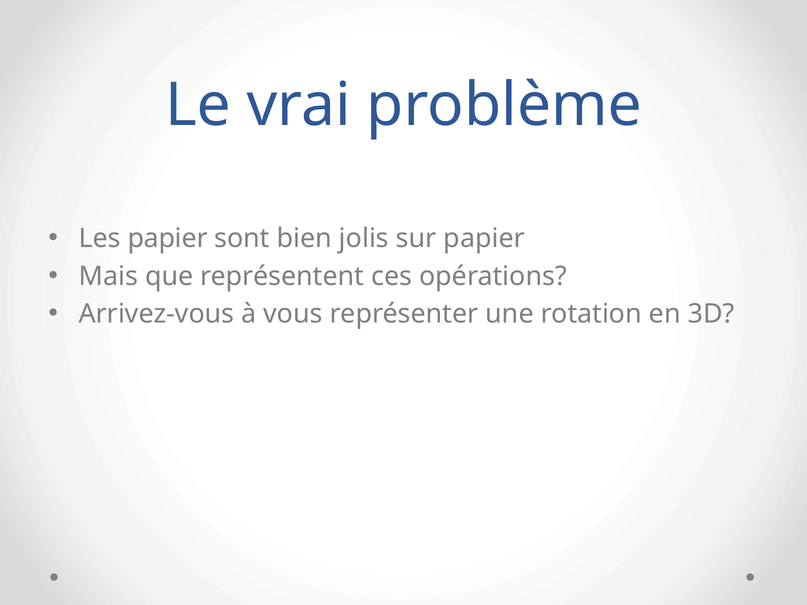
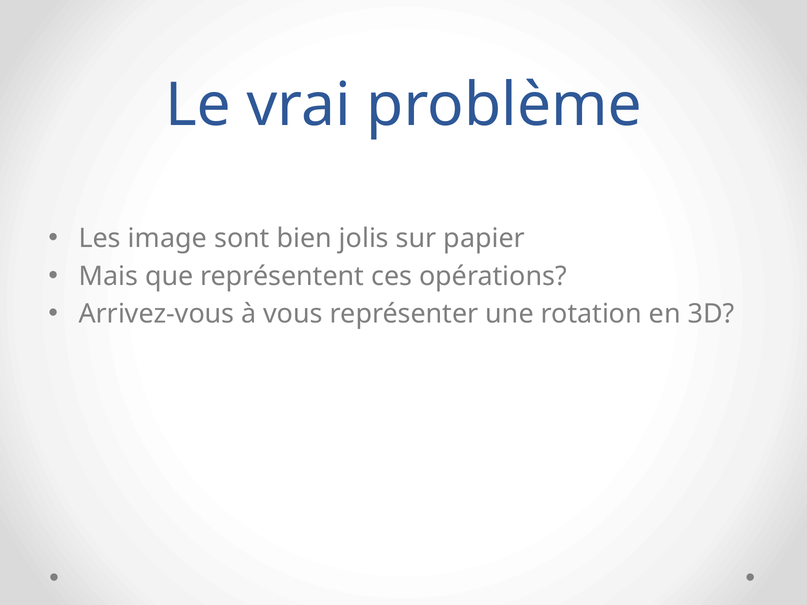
Les papier: papier -> image
